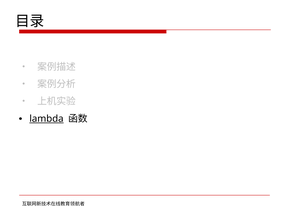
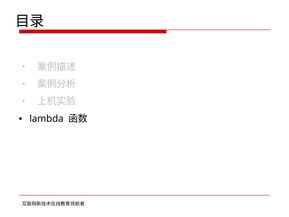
lambda underline: present -> none
